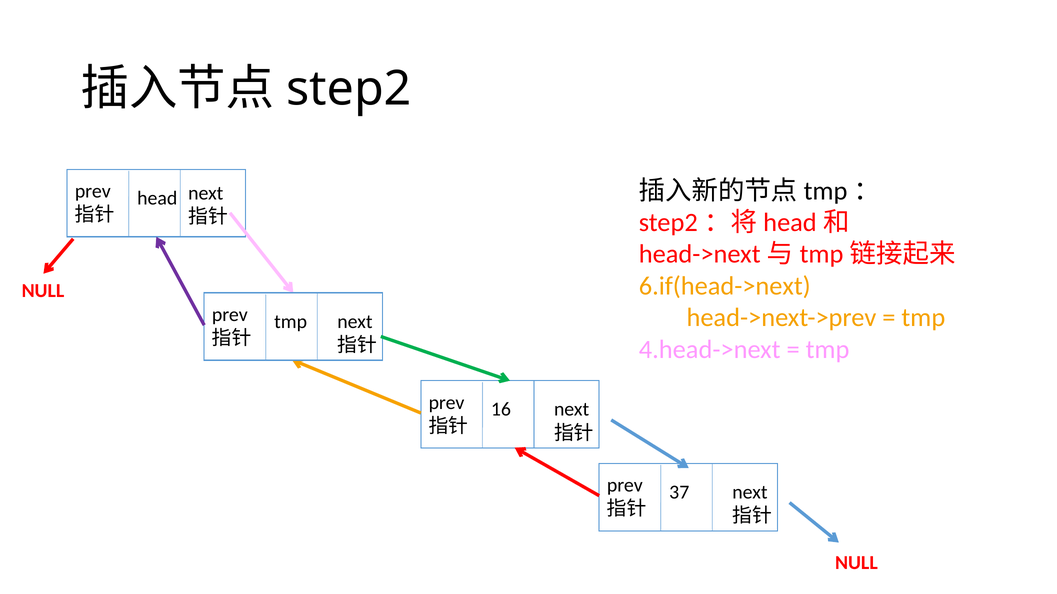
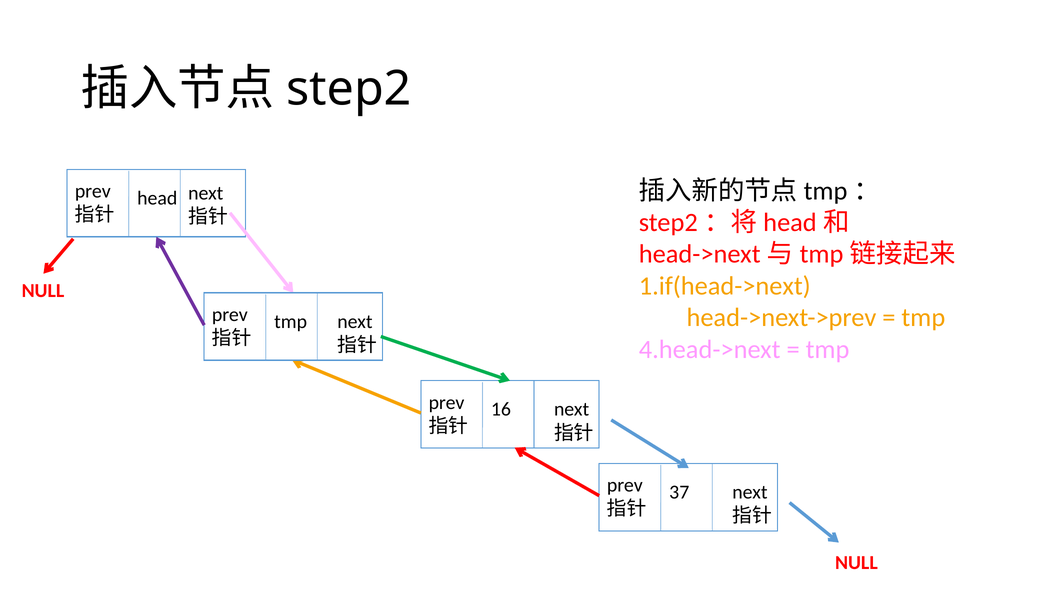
6.if(head->next: 6.if(head->next -> 1.if(head->next
